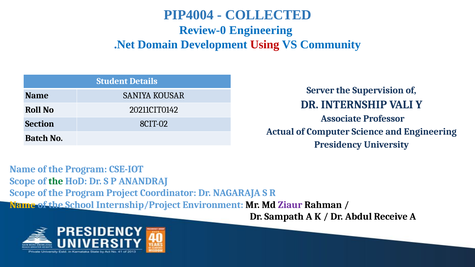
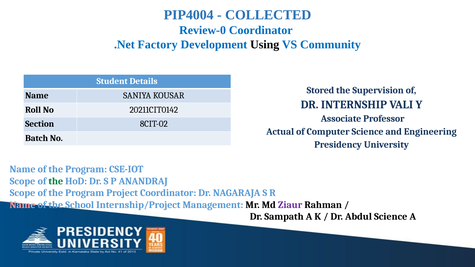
Review-0 Engineering: Engineering -> Coordinator
Domain: Domain -> Factory
Using colour: red -> black
Server: Server -> Stored
Name at (23, 205) colour: yellow -> pink
Environment: Environment -> Management
Abdul Receive: Receive -> Science
